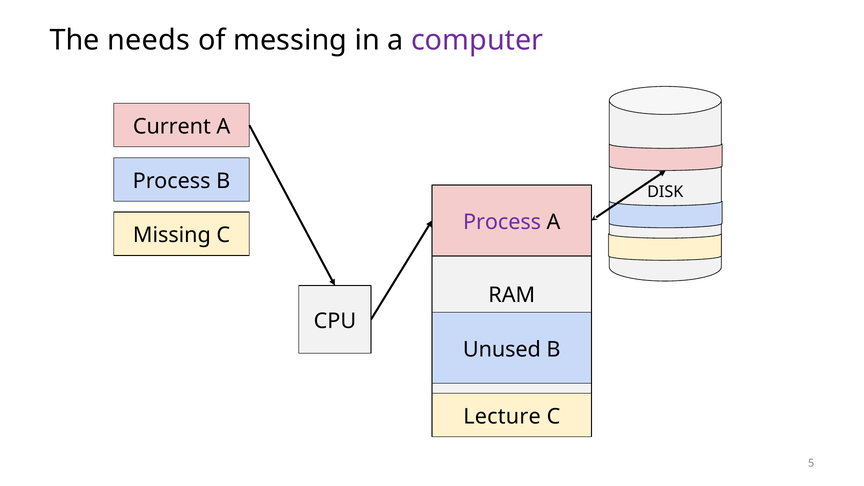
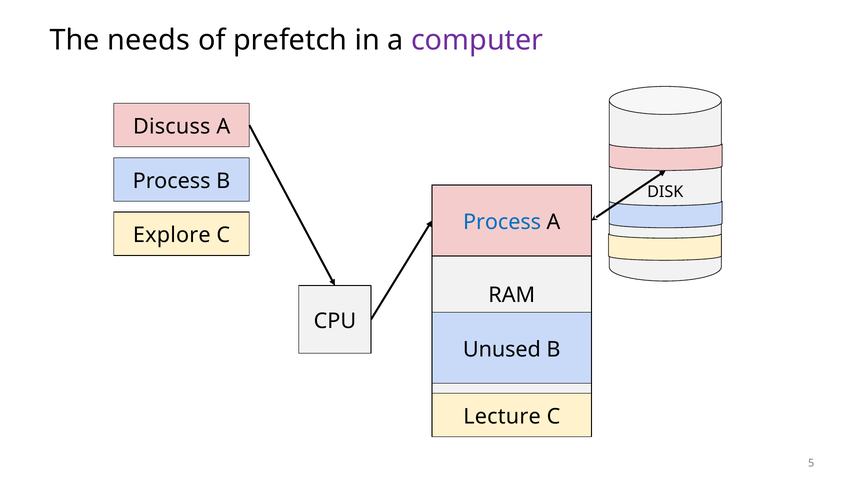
messing: messing -> prefetch
Current: Current -> Discuss
Process at (502, 222) colour: purple -> blue
Missing: Missing -> Explore
